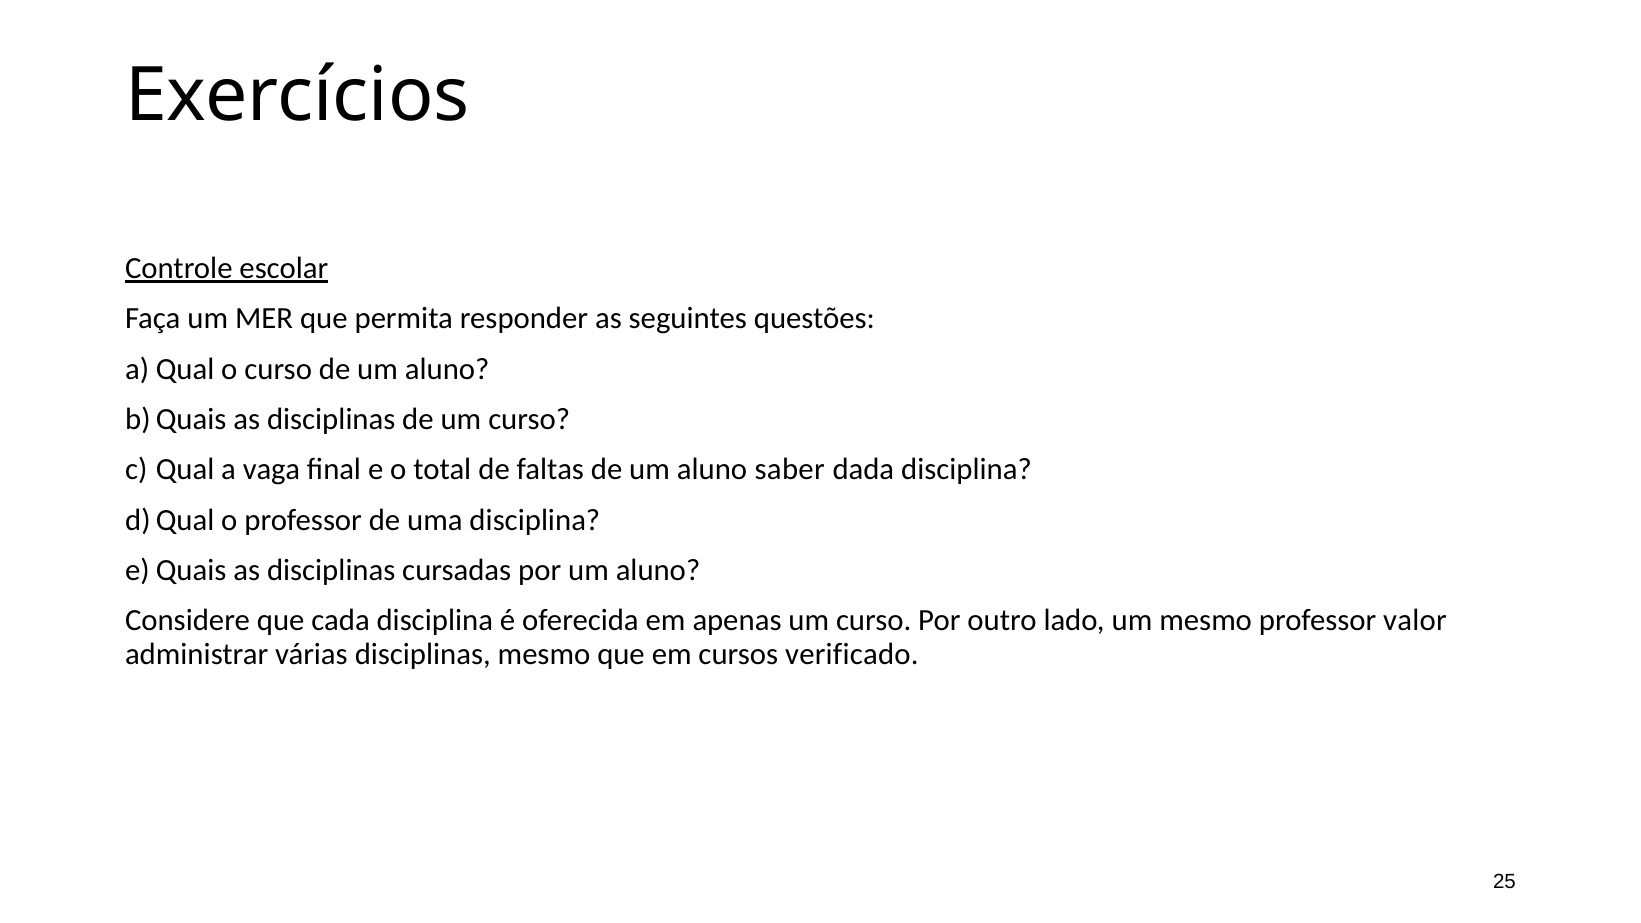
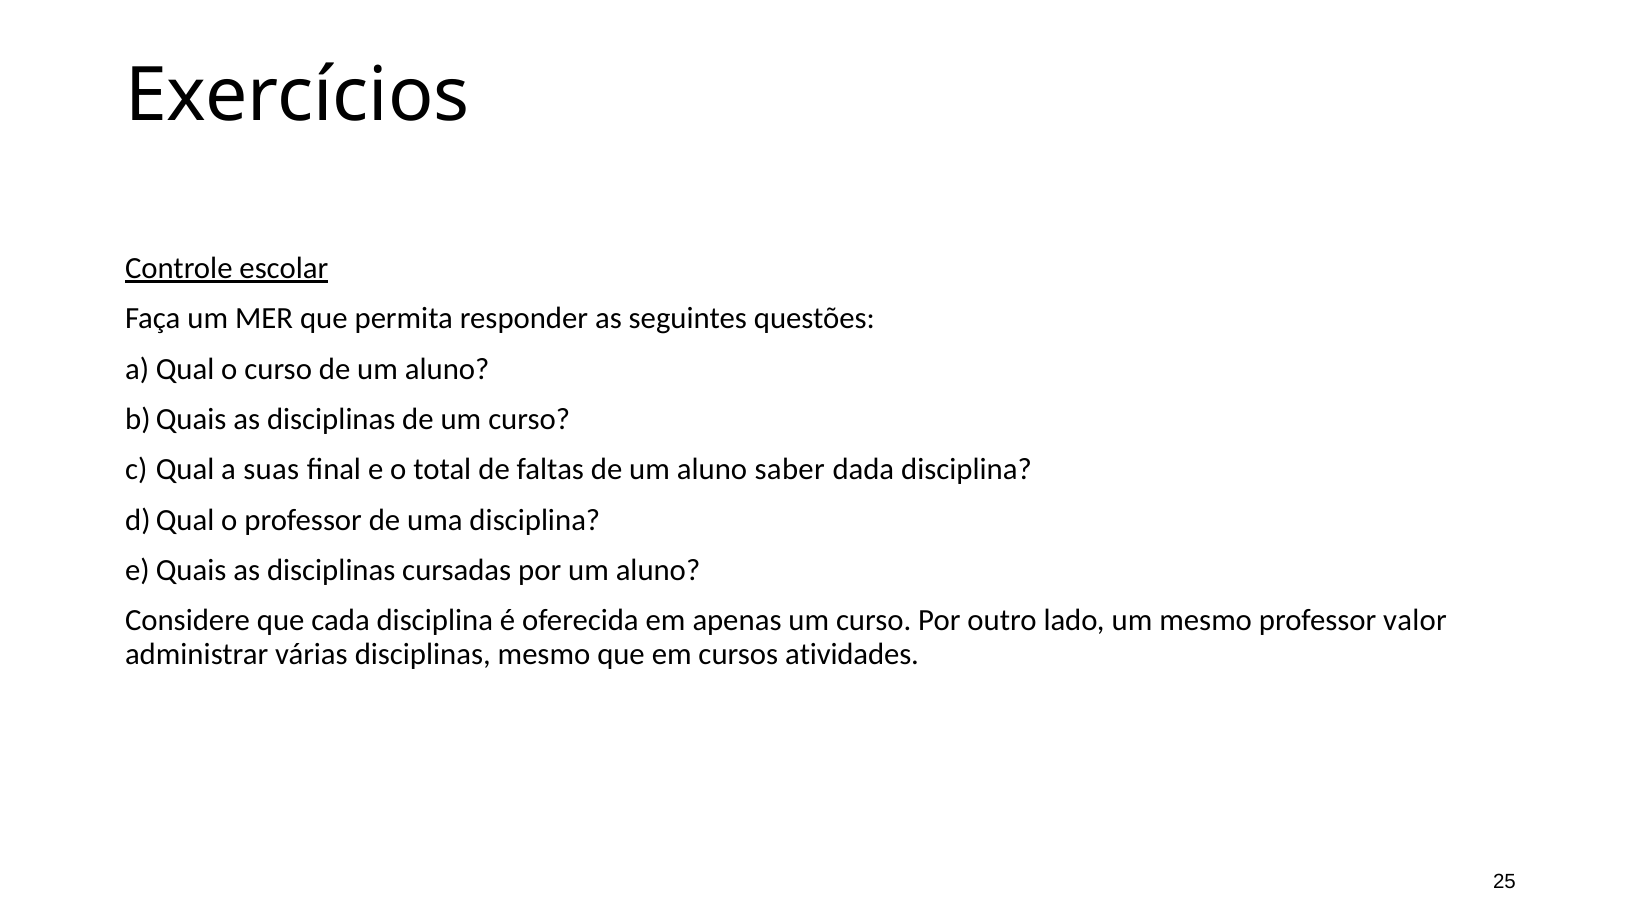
vaga: vaga -> suas
verificado: verificado -> atividades
